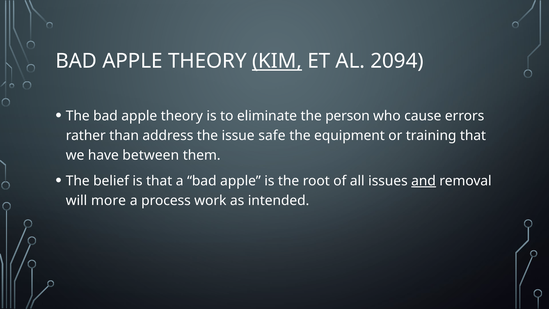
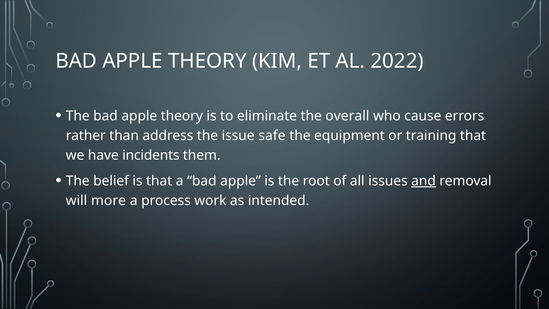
KIM underline: present -> none
2094: 2094 -> 2022
person: person -> overall
between: between -> incidents
